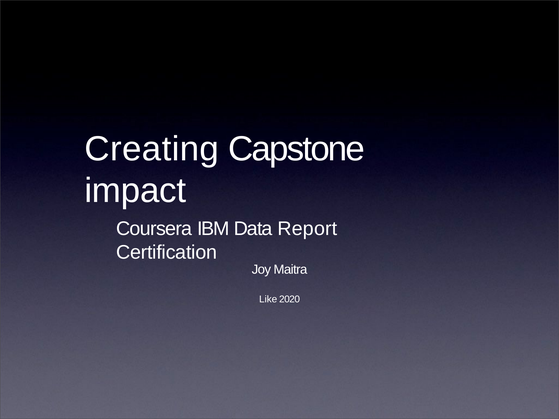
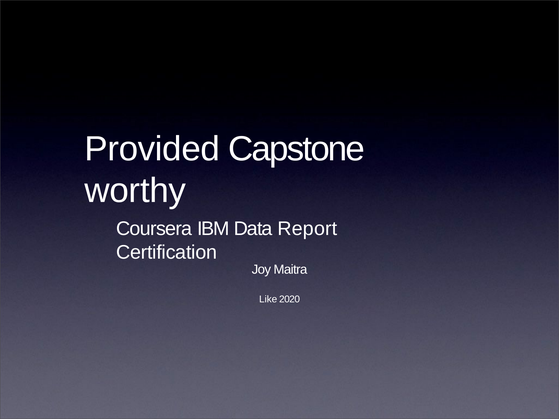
Creating: Creating -> Provided
impact: impact -> worthy
